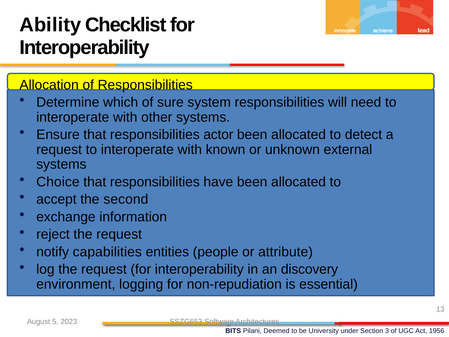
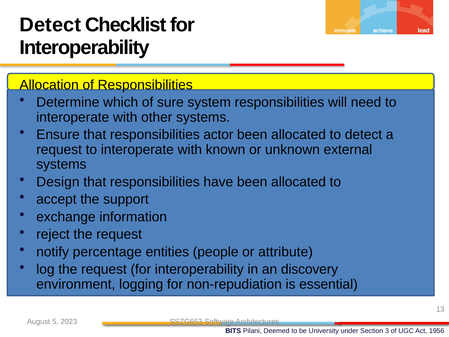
Ability at (50, 25): Ability -> Detect
Choice: Choice -> Design
second: second -> support
capabilities: capabilities -> percentage
